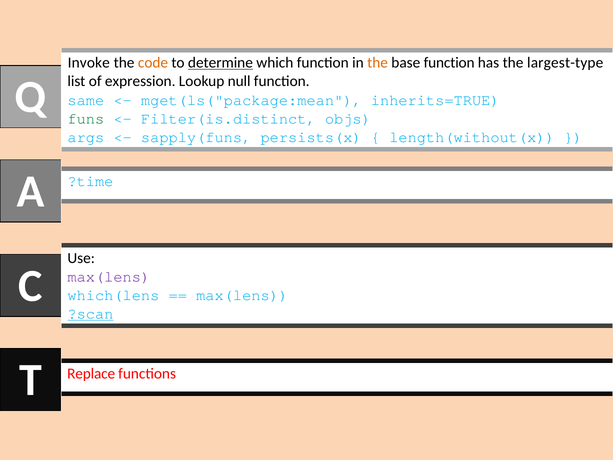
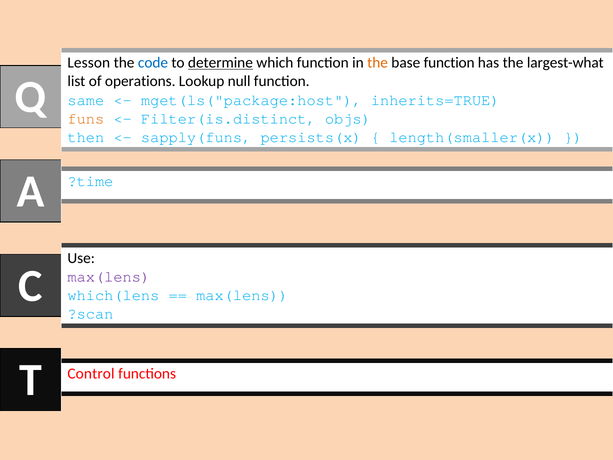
Invoke: Invoke -> Lesson
code colour: orange -> blue
largest-type: largest-type -> largest-what
expression: expression -> operations
mget(ls("package:mean: mget(ls("package:mean -> mget(ls("package:host
funs colour: green -> orange
args: args -> then
length(without(x: length(without(x -> length(smaller(x
?scan underline: present -> none
Replace: Replace -> Control
